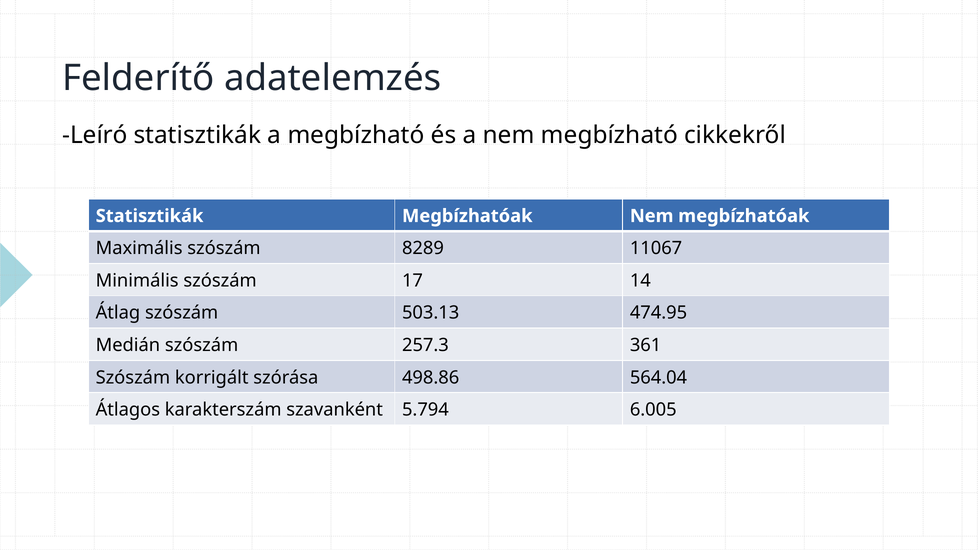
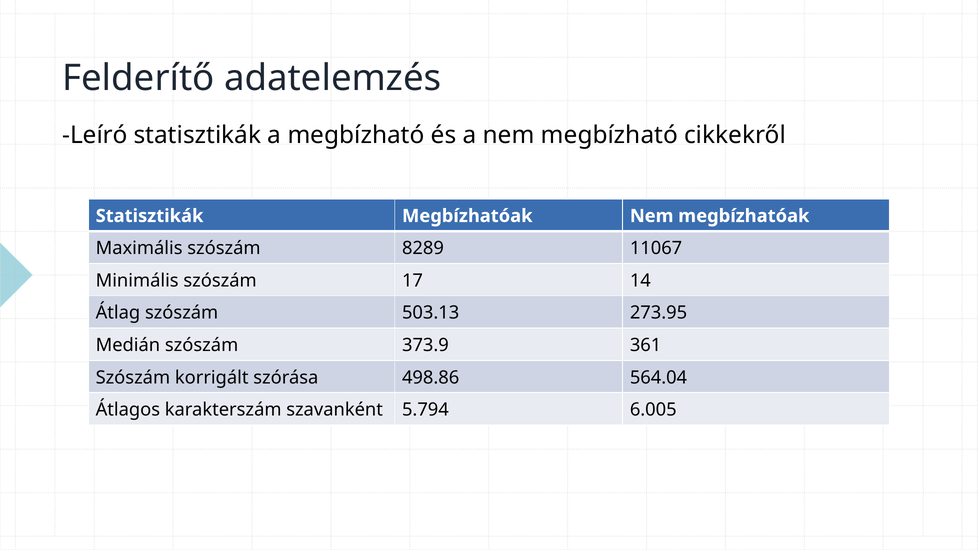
474.95: 474.95 -> 273.95
257.3: 257.3 -> 373.9
